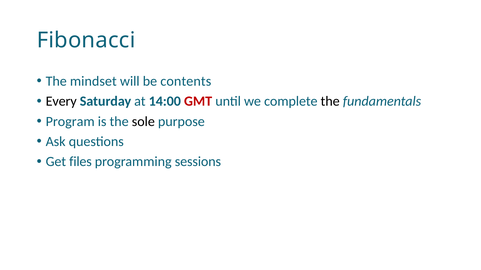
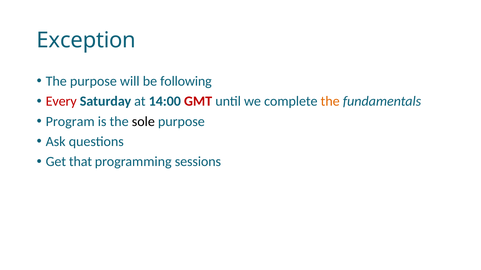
Fibonacci: Fibonacci -> Exception
The mindset: mindset -> purpose
contents: contents -> following
Every colour: black -> red
the at (330, 101) colour: black -> orange
files: files -> that
